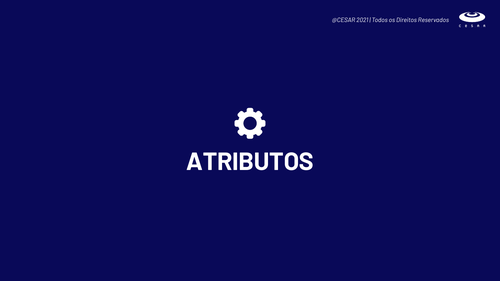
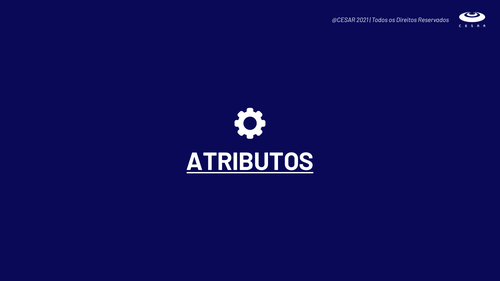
ATRIBUTOS underline: none -> present
